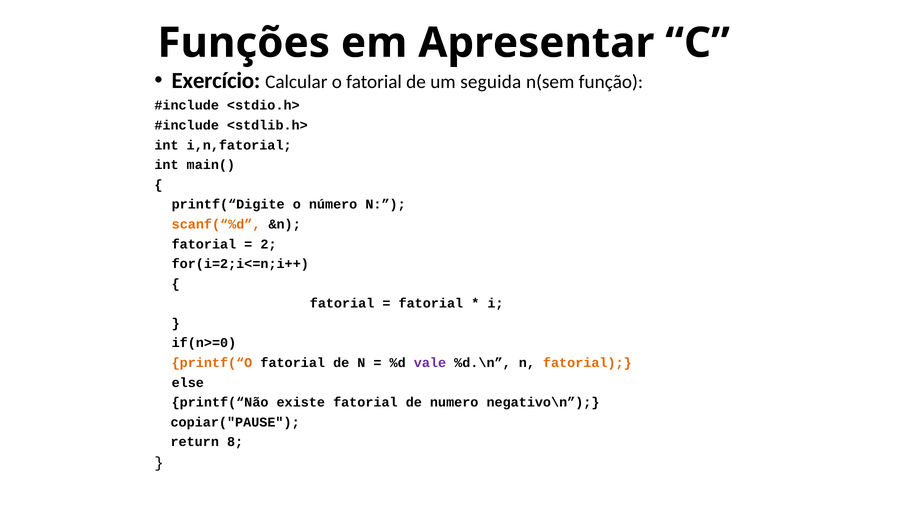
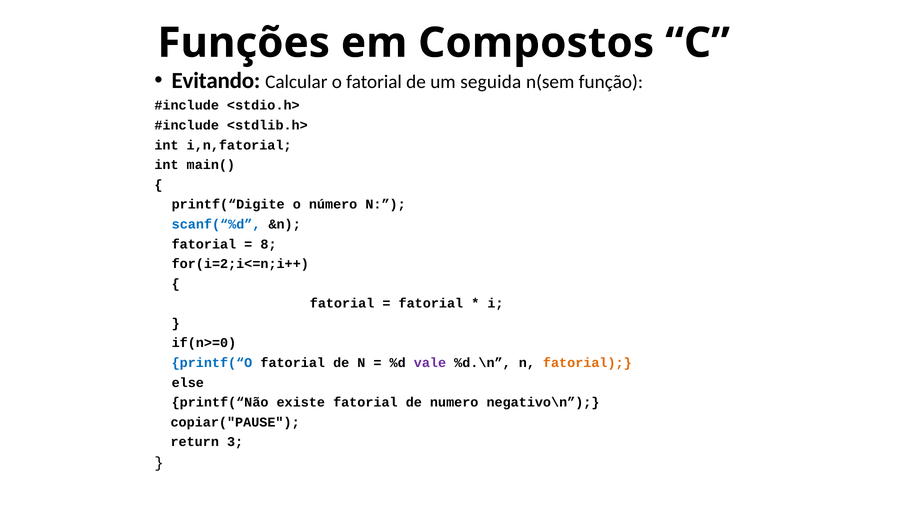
Apresentar: Apresentar -> Compostos
Exercício: Exercício -> Evitando
scanf(“%d colour: orange -> blue
2: 2 -> 8
printf(“O colour: orange -> blue
8: 8 -> 3
